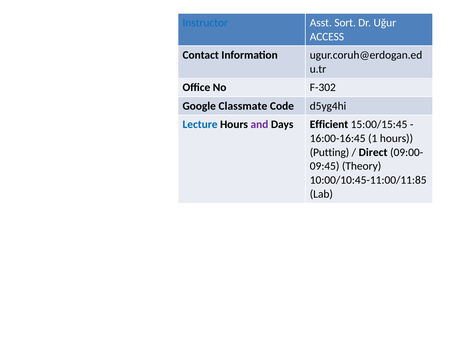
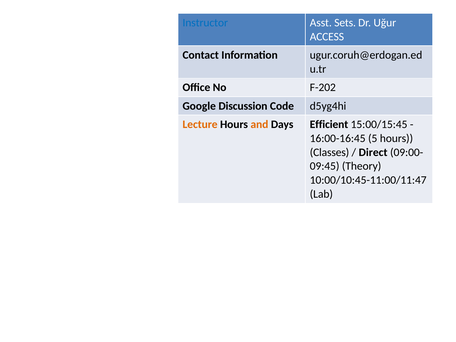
Sort: Sort -> Sets
F-302: F-302 -> F-202
Classmate: Classmate -> Discussion
Lecture colour: blue -> orange
and colour: purple -> orange
1: 1 -> 5
Putting: Putting -> Classes
10:00/10:45-11:00/11:85: 10:00/10:45-11:00/11:85 -> 10:00/10:45-11:00/11:47
